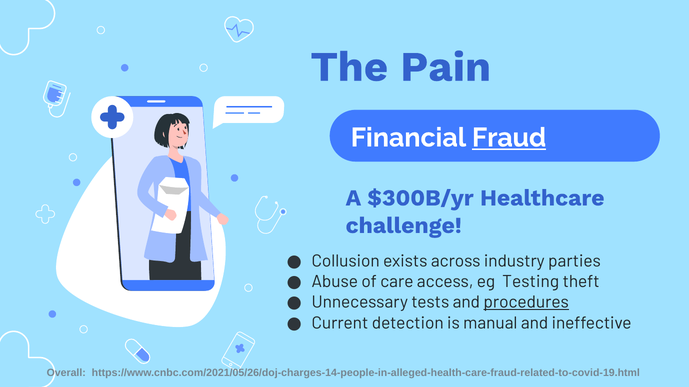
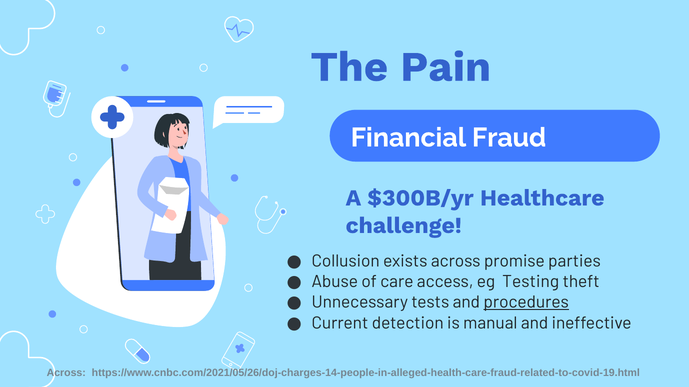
Fraud underline: present -> none
industry: industry -> promise
Overall at (66, 374): Overall -> Across
